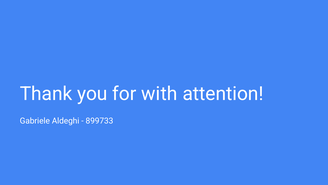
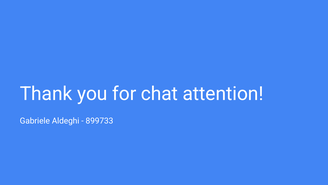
with: with -> chat
